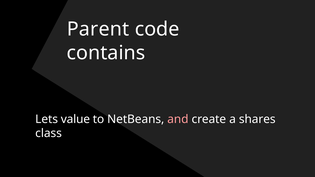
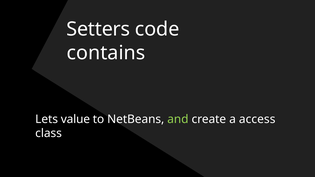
Parent: Parent -> Setters
and colour: pink -> light green
shares: shares -> access
